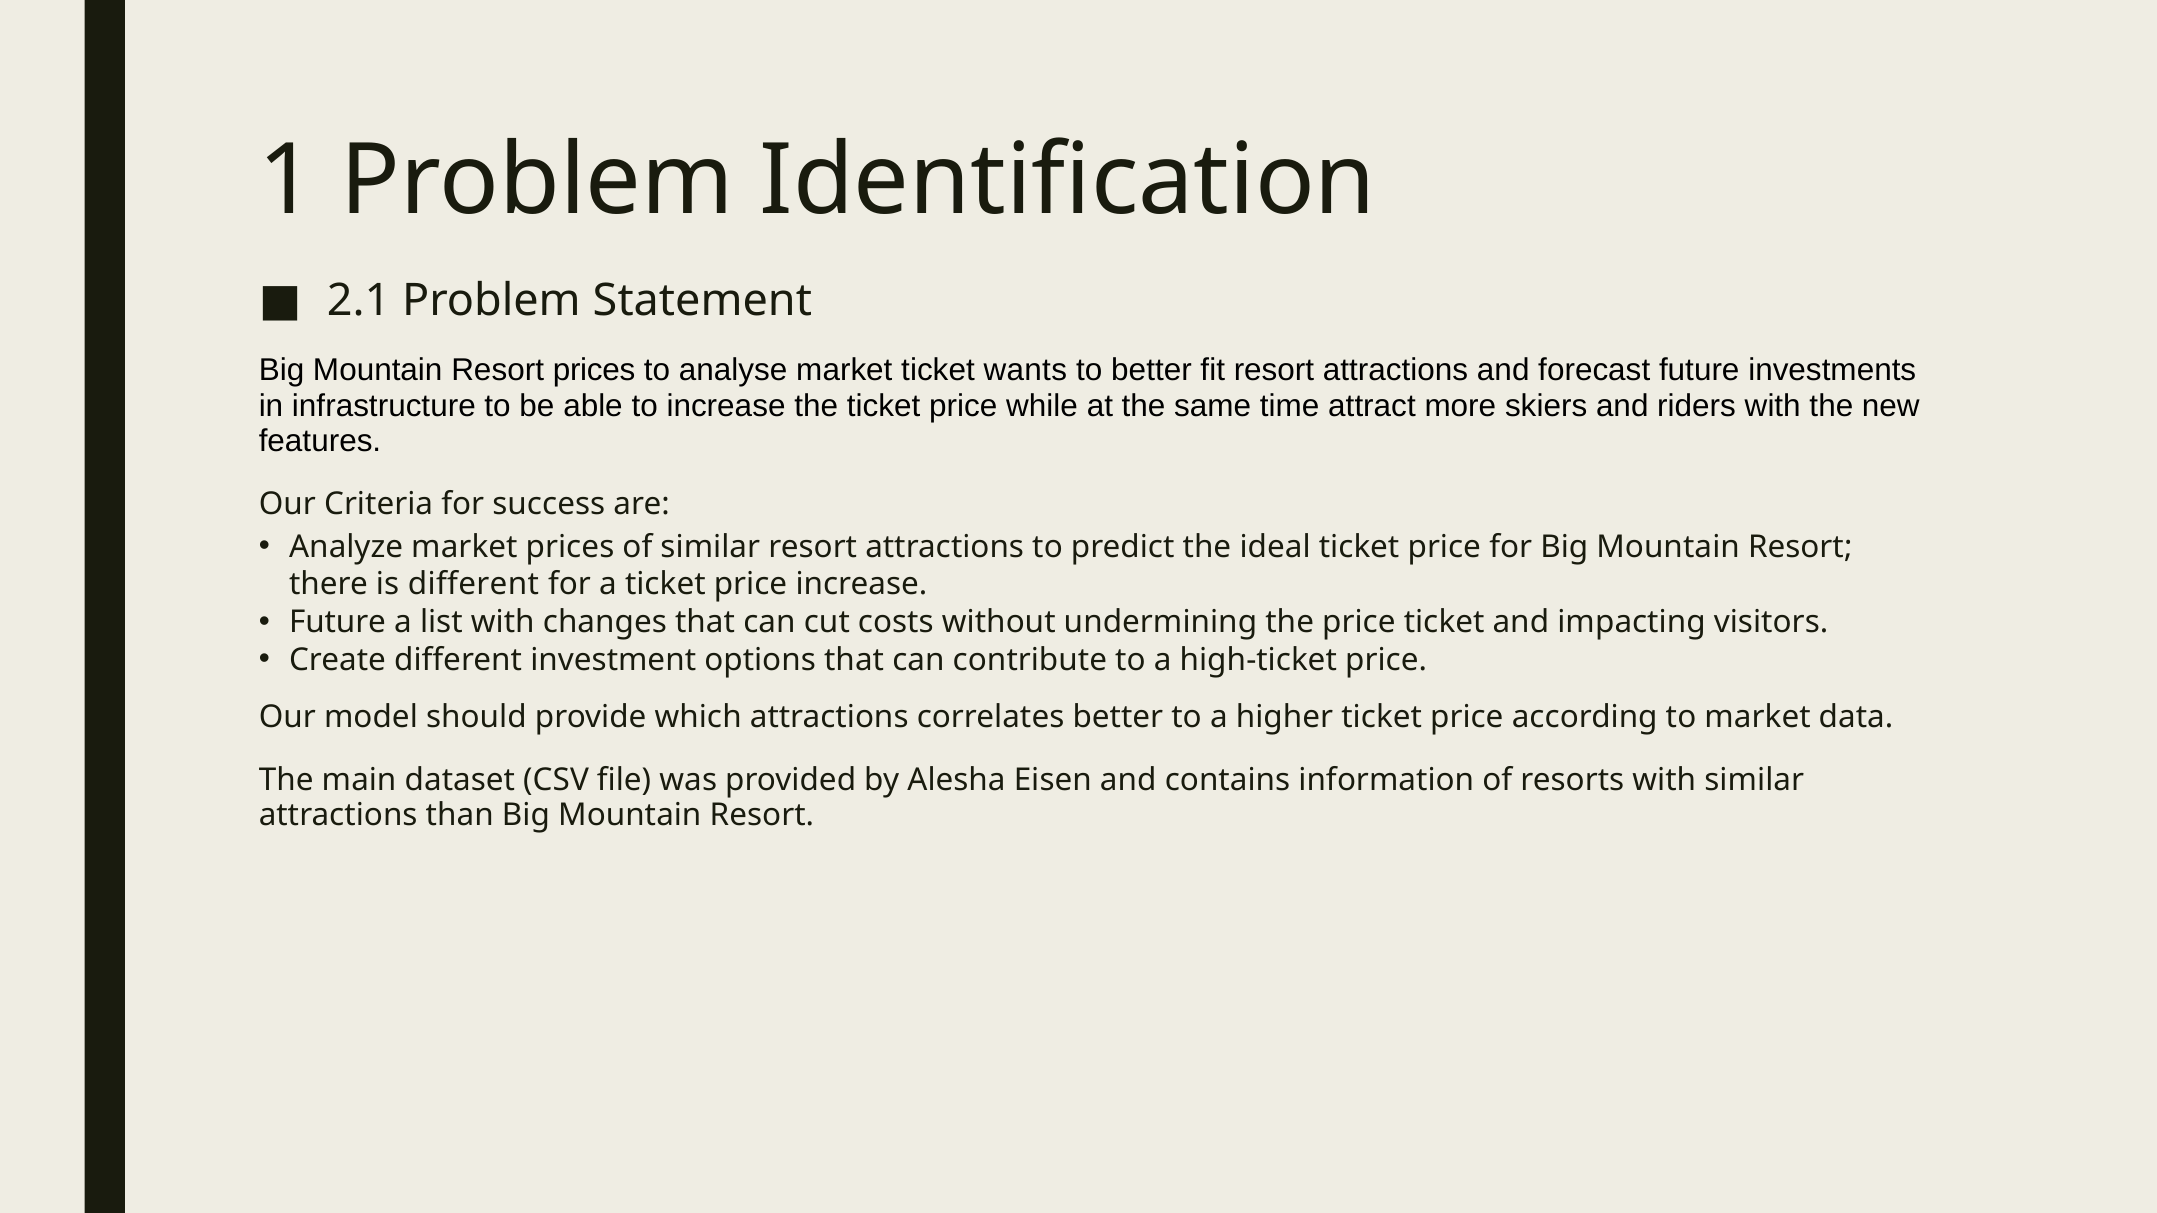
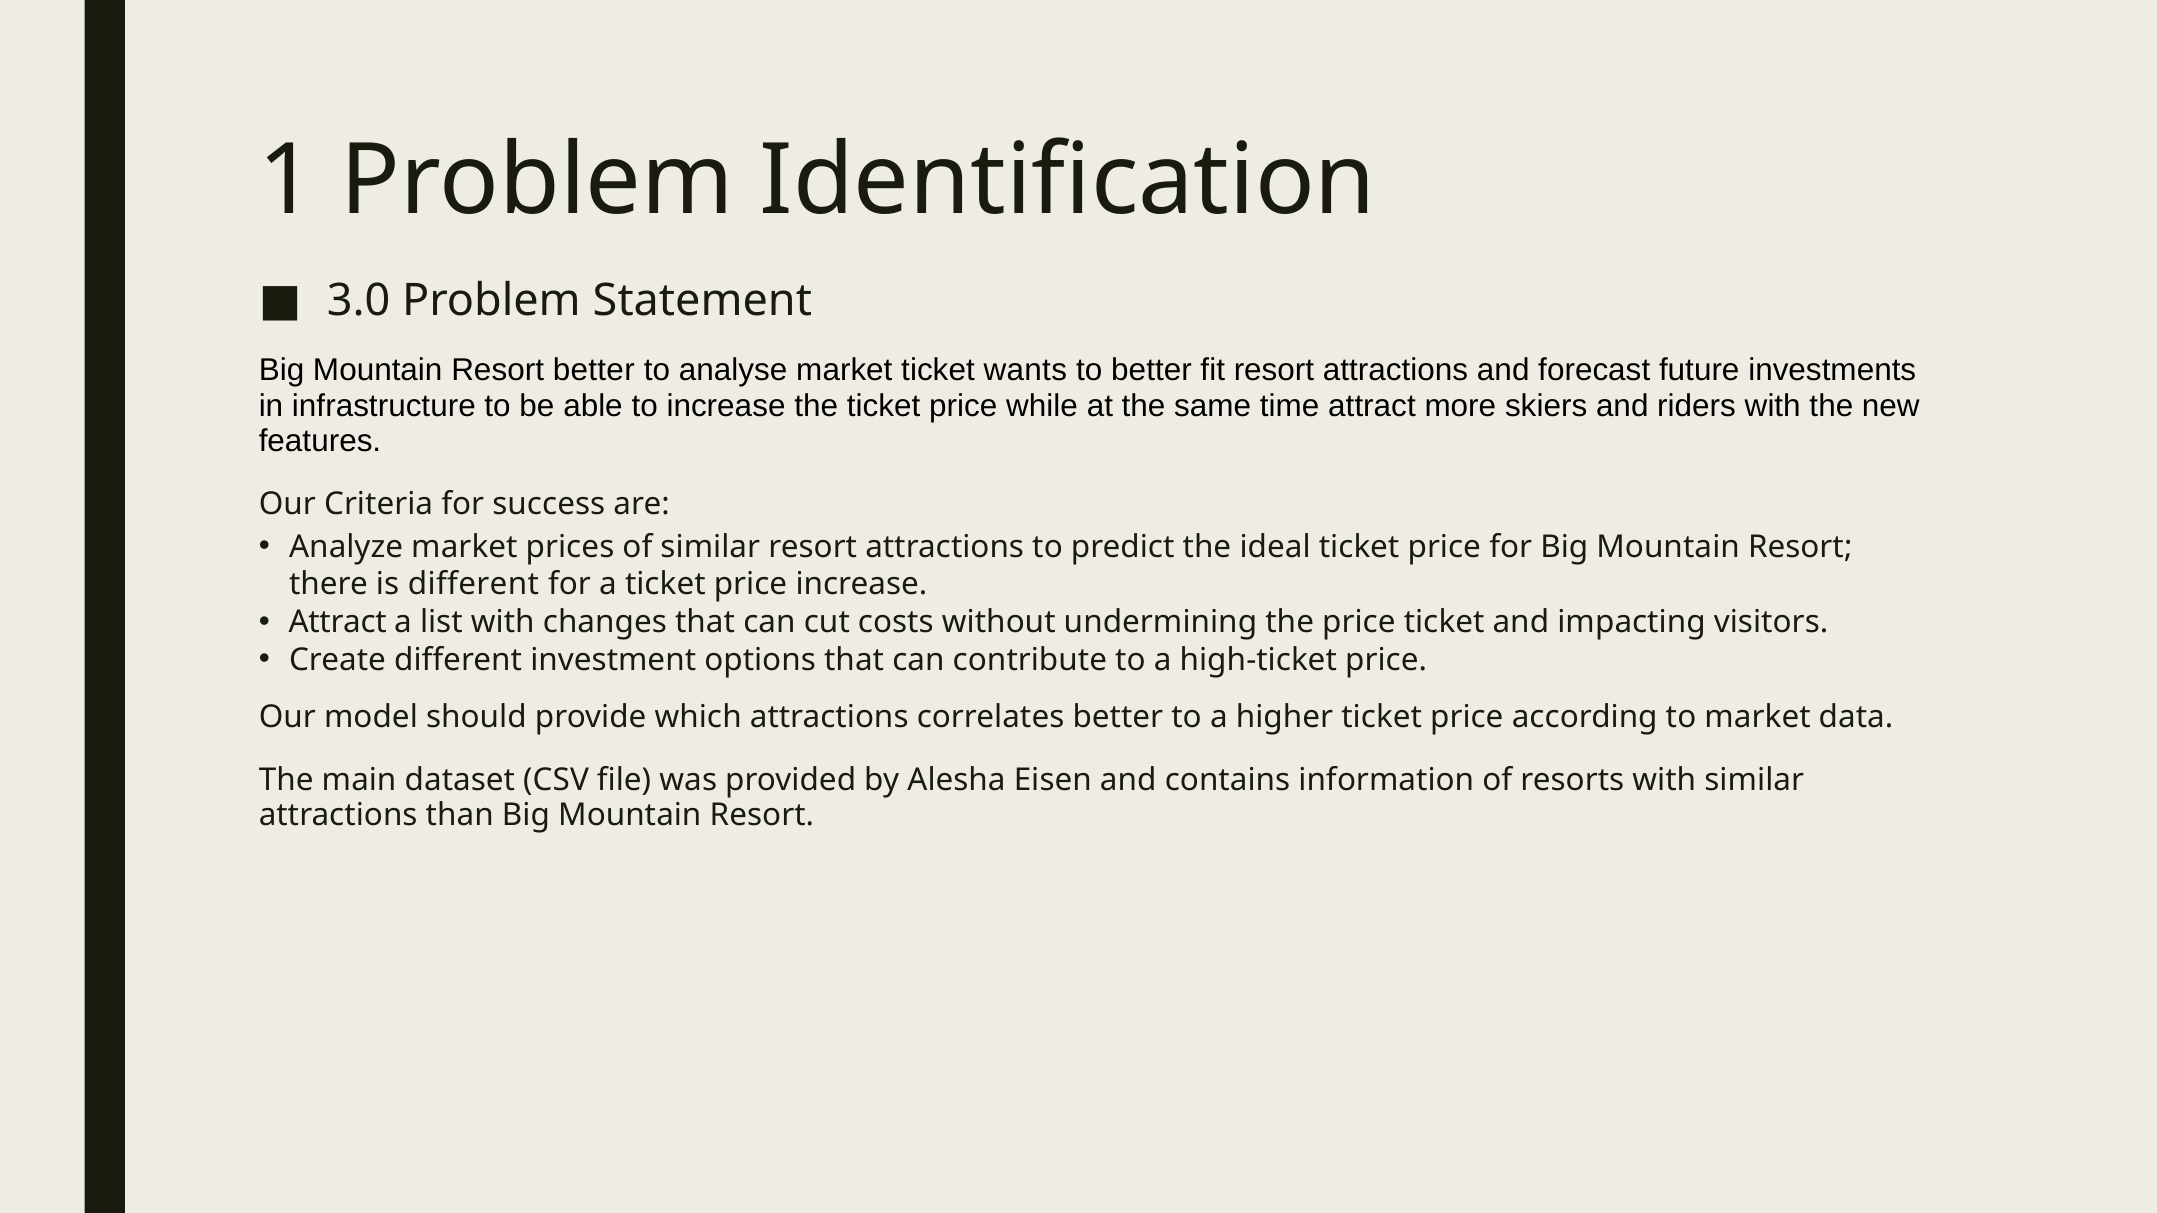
2.1: 2.1 -> 3.0
Resort prices: prices -> better
Future at (338, 622): Future -> Attract
